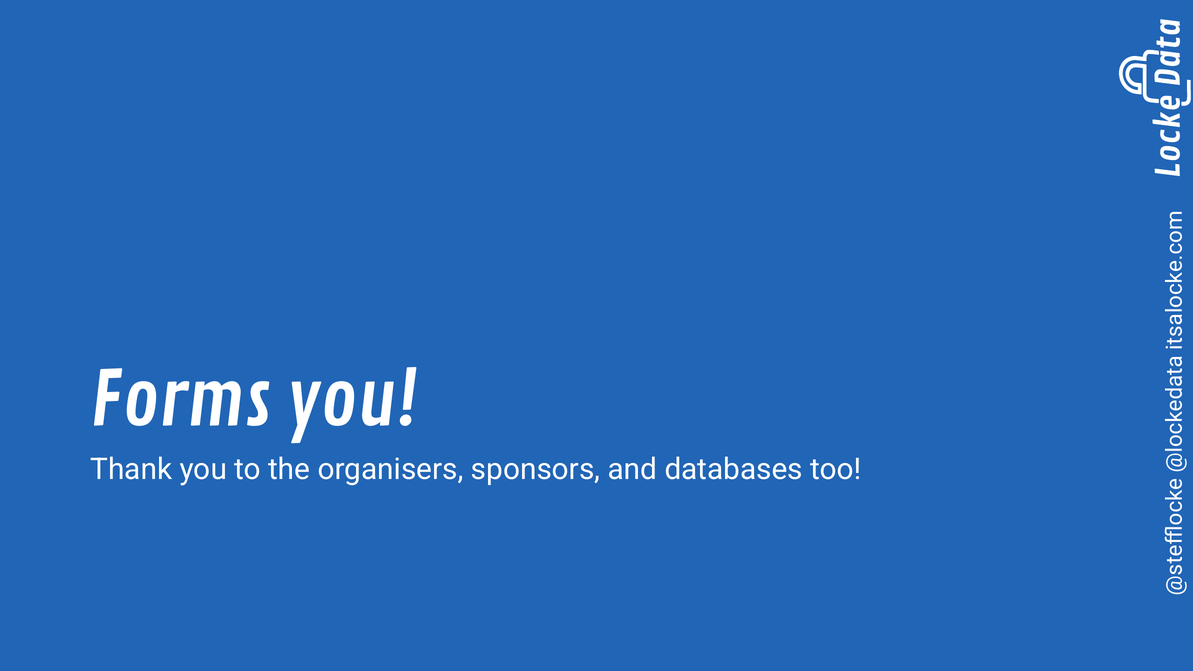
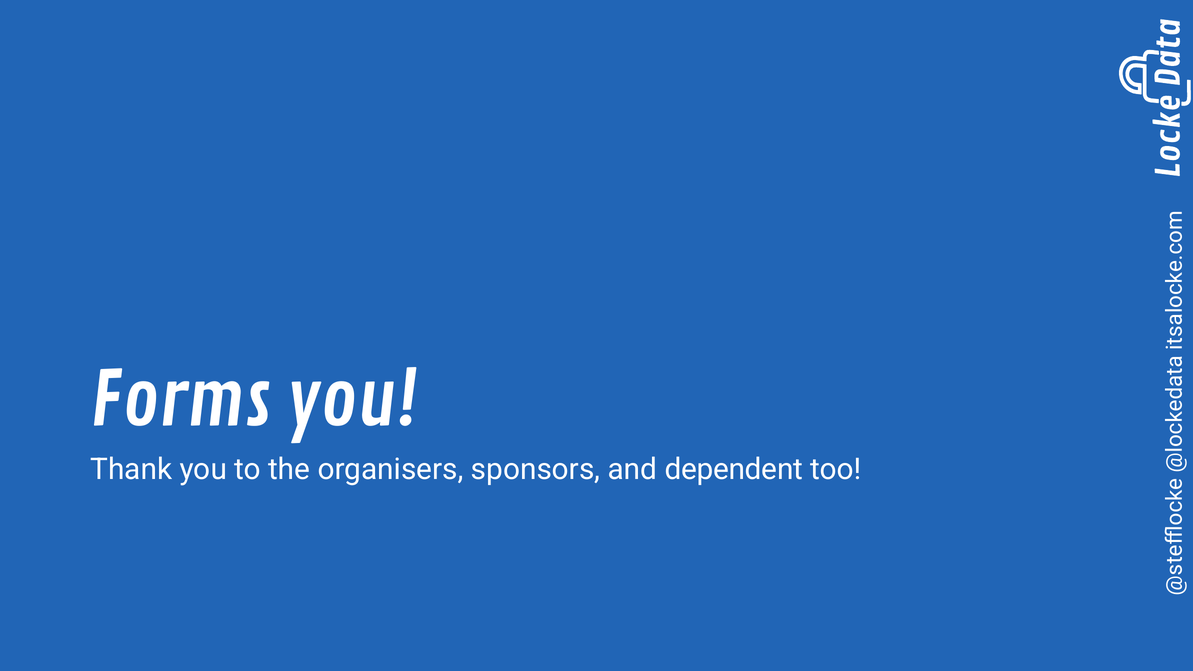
databases: databases -> dependent
